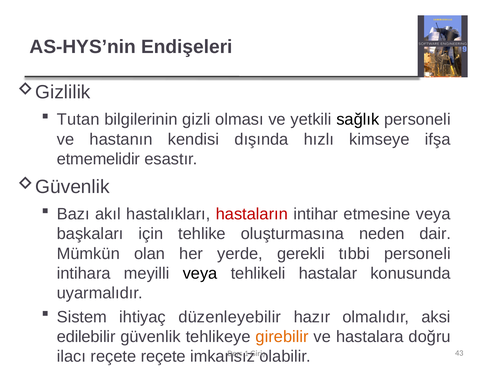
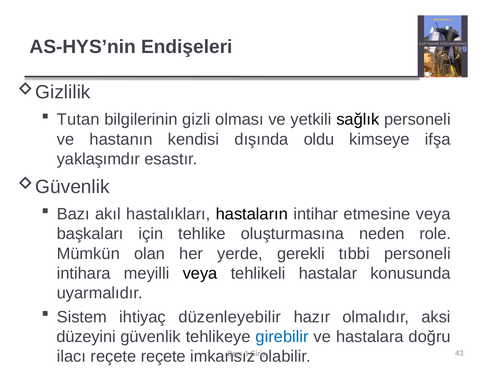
hızlı: hızlı -> oldu
etmemelidir: etmemelidir -> yaklaşımdır
hastaların colour: red -> black
dair: dair -> role
edilebilir: edilebilir -> düzeyini
girebilir colour: orange -> blue
